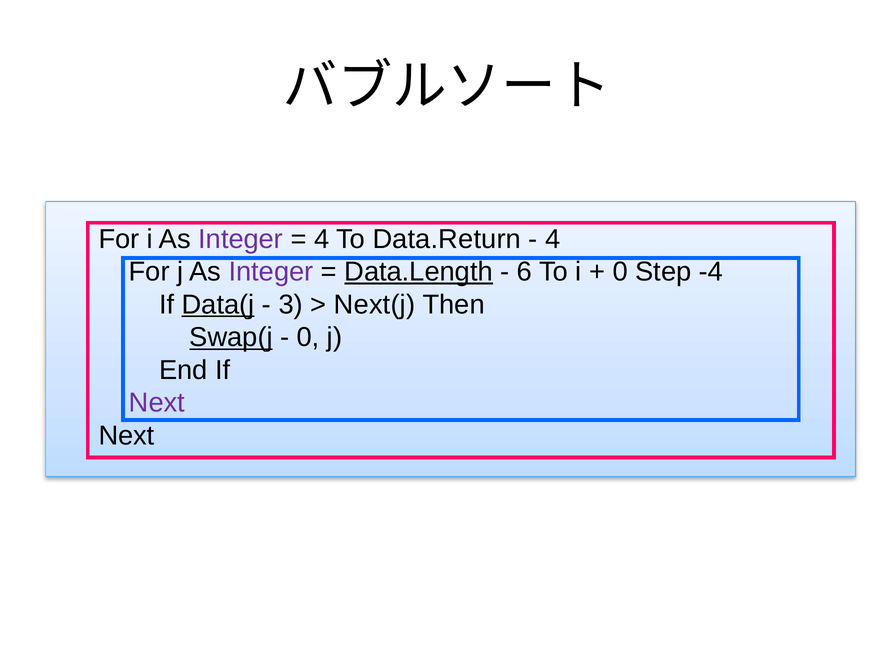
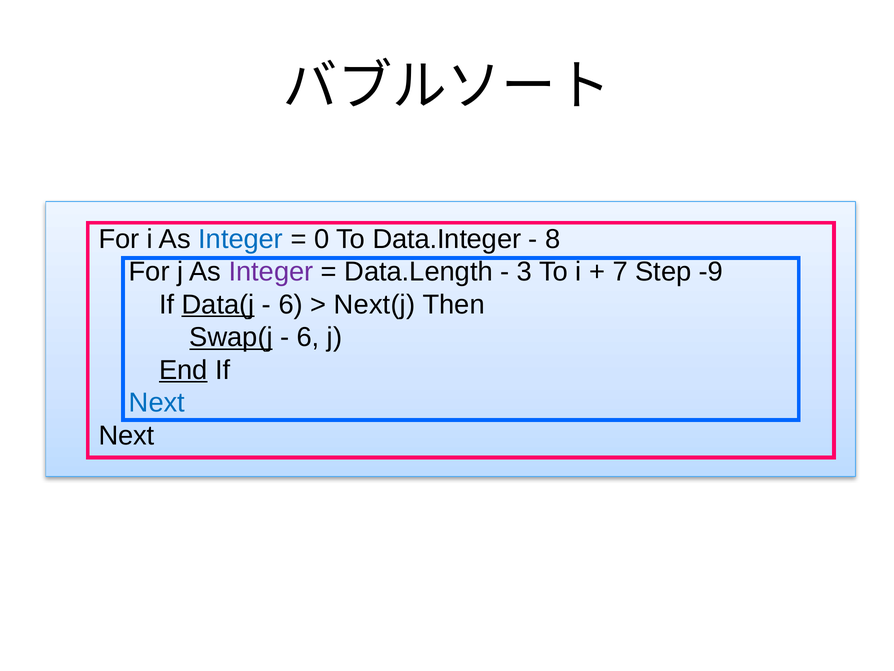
Integer at (241, 239) colour: purple -> blue
4 at (322, 239): 4 -> 0
Data.Return: Data.Return -> Data.Integer
4 at (553, 239): 4 -> 8
Data.Length underline: present -> none
6: 6 -> 3
0 at (620, 272): 0 -> 7
-4: -4 -> -9
3 at (291, 304): 3 -> 6
0 at (308, 337): 0 -> 6
End underline: none -> present
Next at (157, 403) colour: purple -> blue
